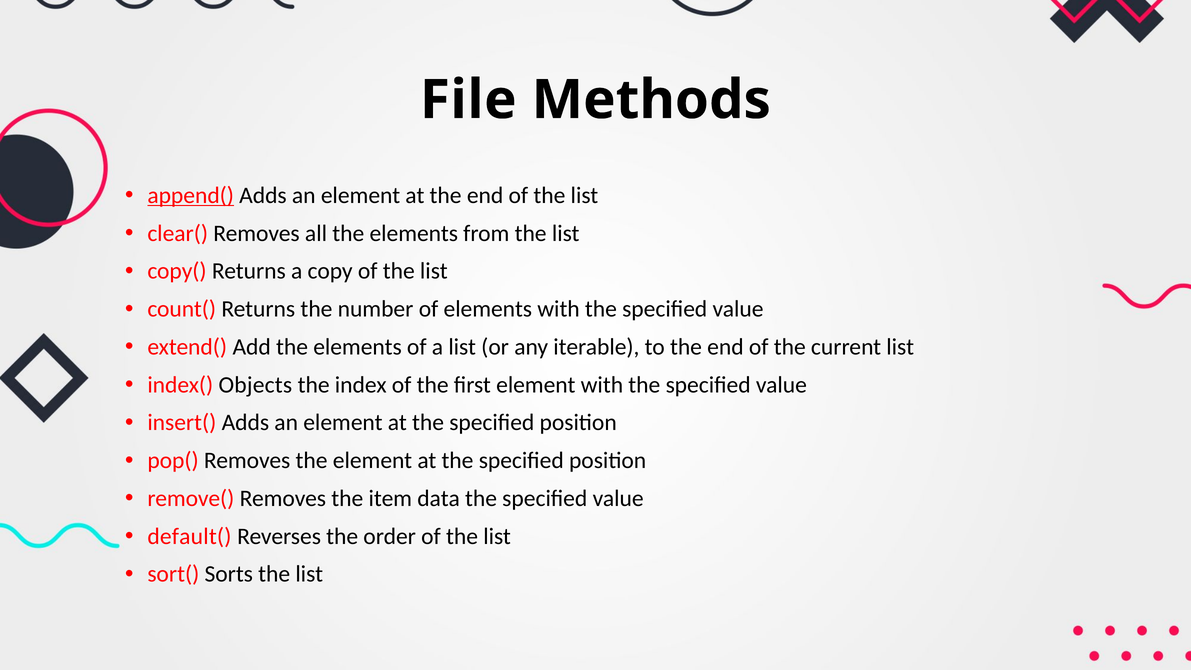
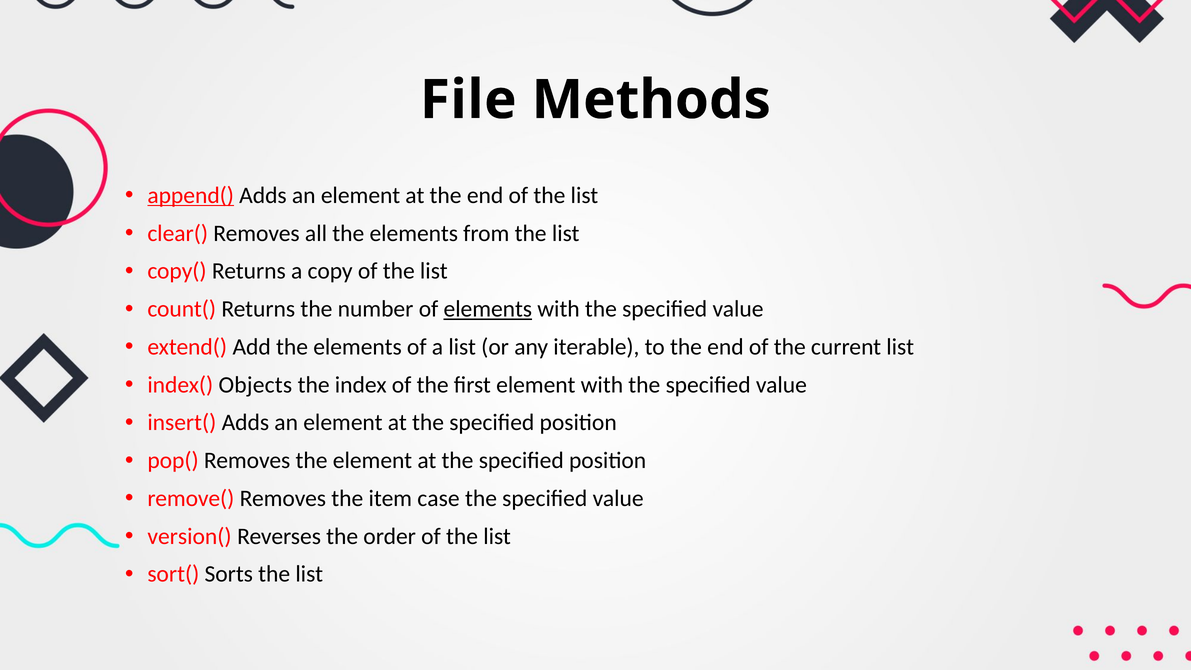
elements at (488, 309) underline: none -> present
data: data -> case
default(: default( -> version(
